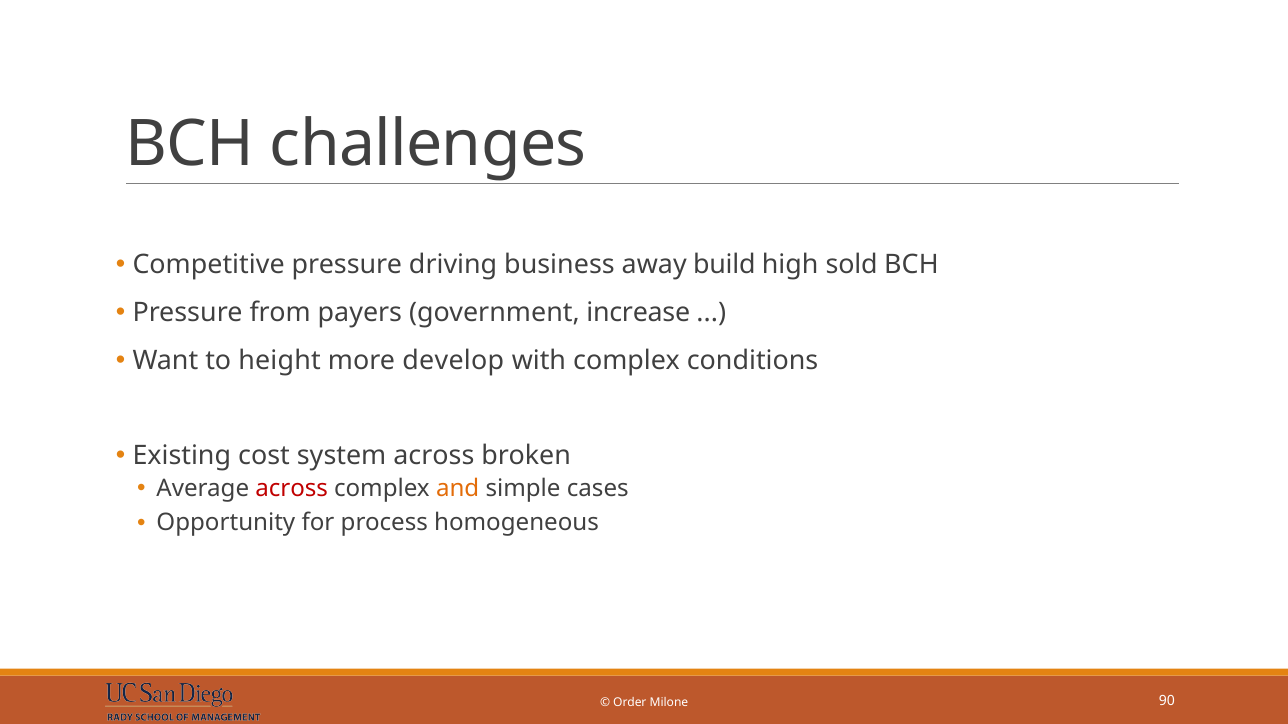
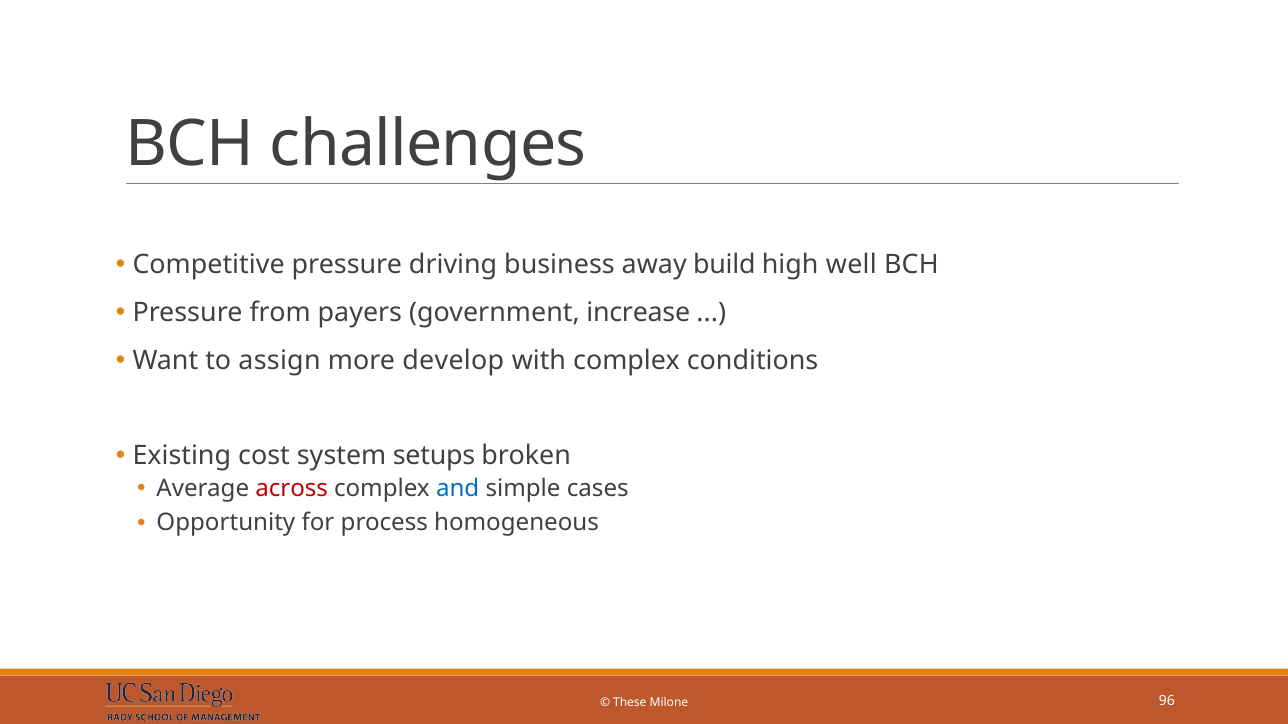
sold: sold -> well
height: height -> assign
system across: across -> setups
and colour: orange -> blue
Order: Order -> These
90: 90 -> 96
